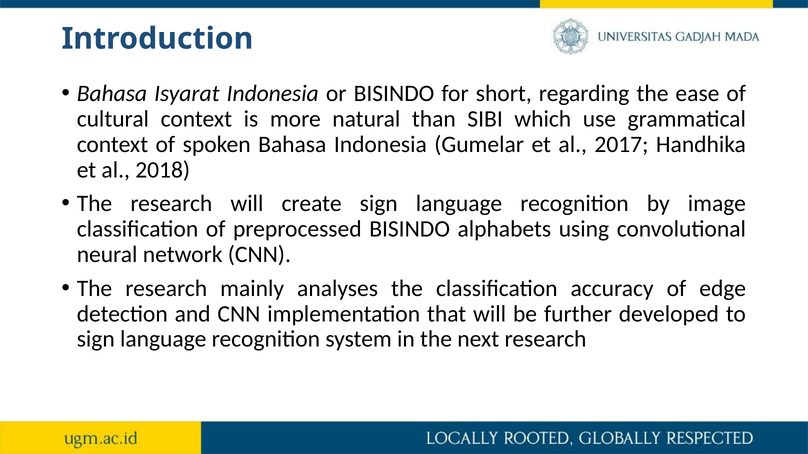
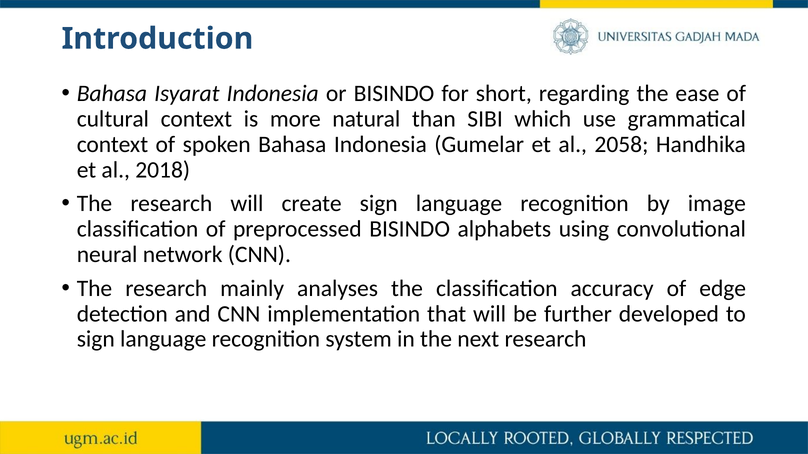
2017: 2017 -> 2058
